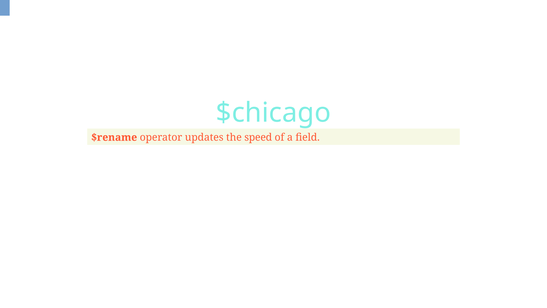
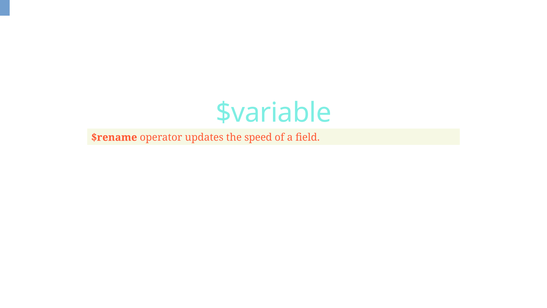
$chicago: $chicago -> $variable
